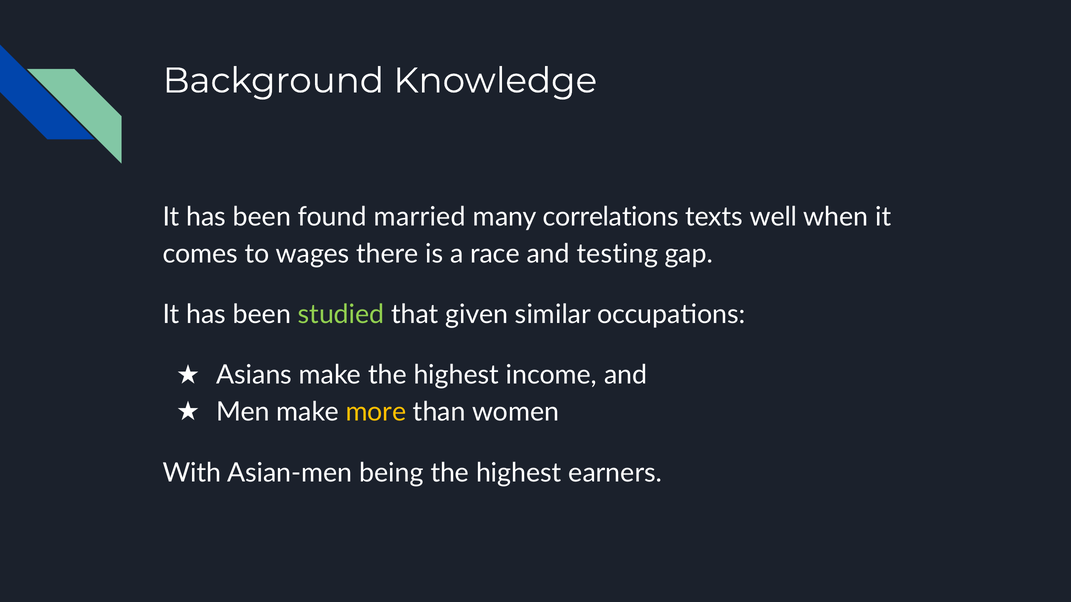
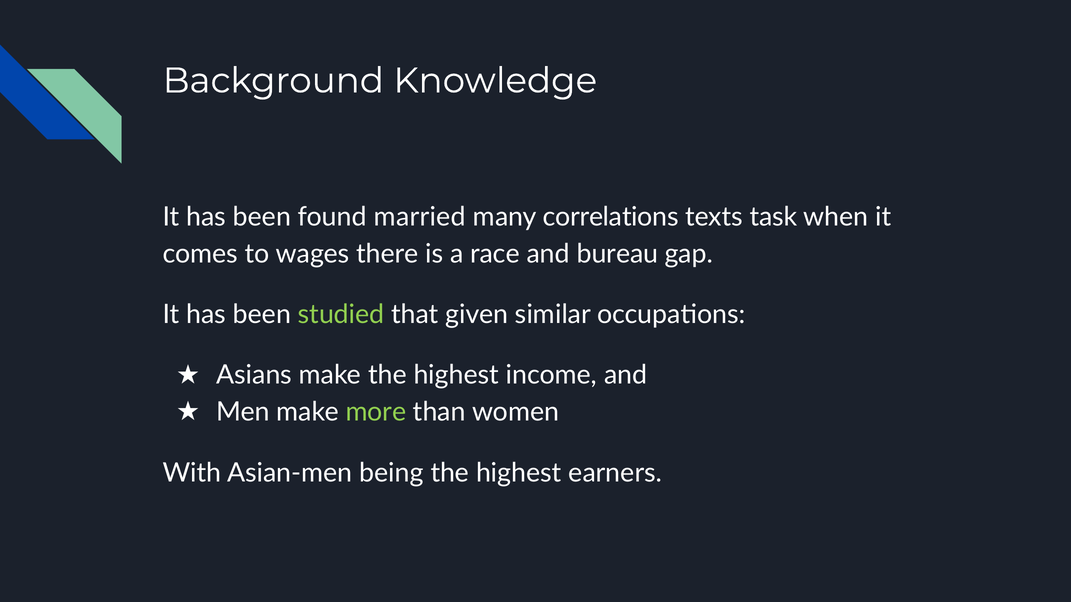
well: well -> task
testing: testing -> bureau
more colour: yellow -> light green
